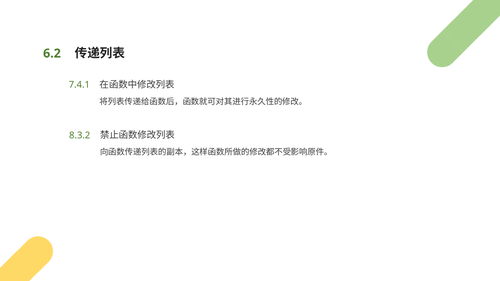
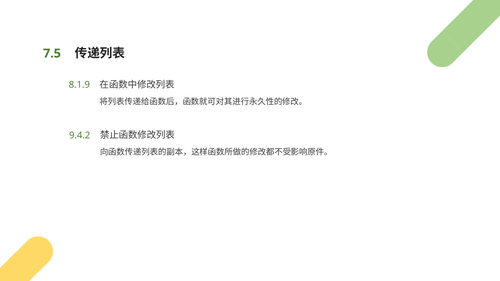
6.2: 6.2 -> 7.5
7.4.1: 7.4.1 -> 8.1.9
8.3.2: 8.3.2 -> 9.4.2
